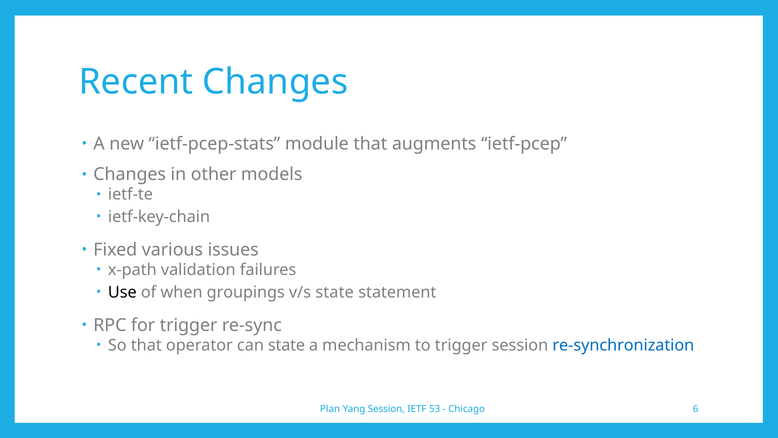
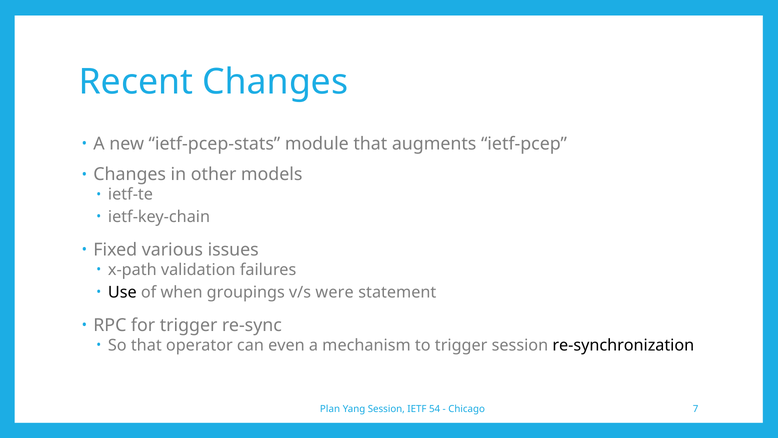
v/s state: state -> were
can state: state -> even
re-synchronization colour: blue -> black
53: 53 -> 54
6: 6 -> 7
